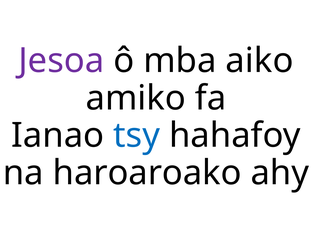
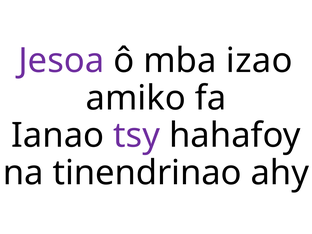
aiko: aiko -> izao
tsy colour: blue -> purple
haroaroako: haroaroako -> tinendrinao
